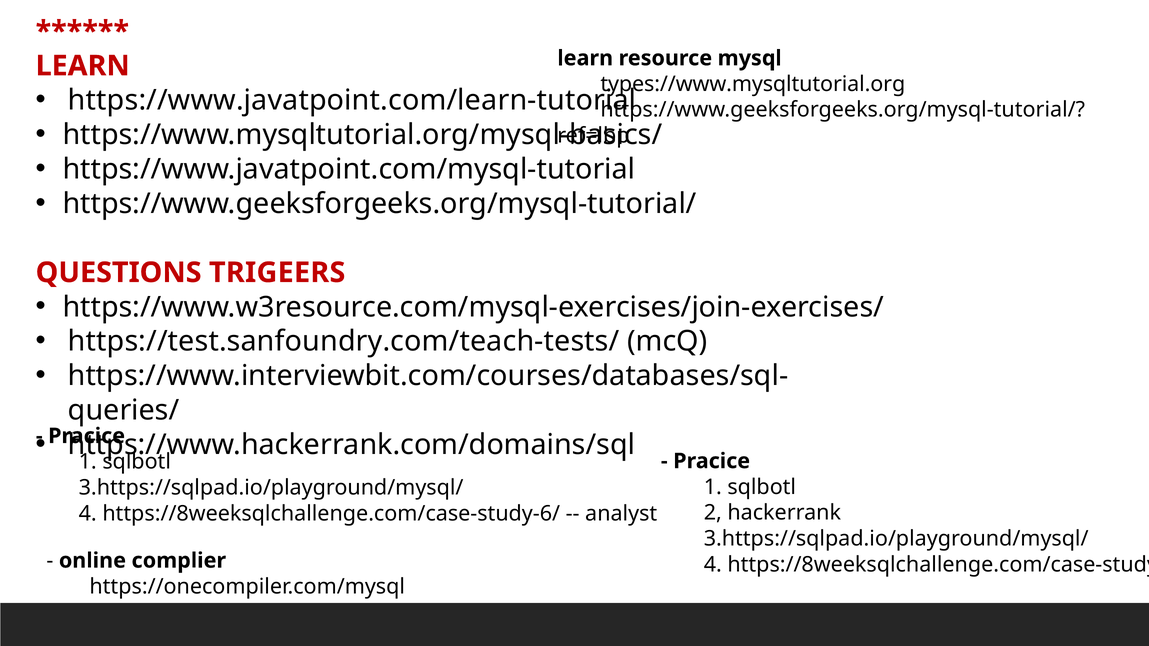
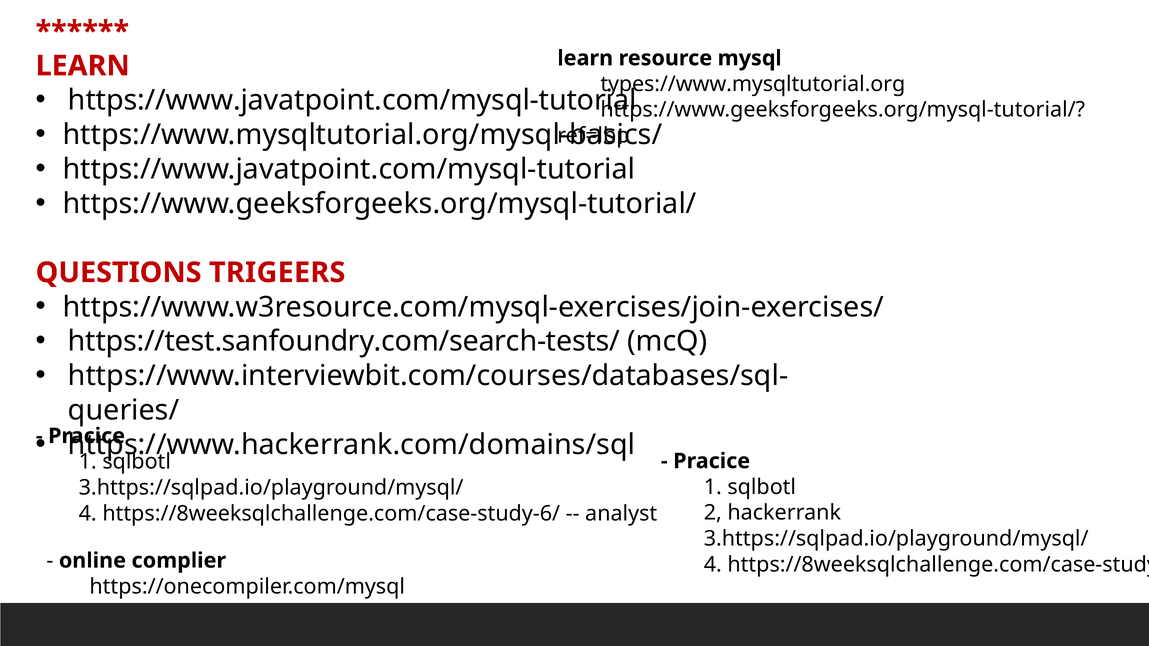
https://www.javatpoint.com/learn-tutorial at (352, 100): https://www.javatpoint.com/learn-tutorial -> https://www.javatpoint.com/mysql-tutorial
https://test.sanfoundry.com/teach-tests/: https://test.sanfoundry.com/teach-tests/ -> https://test.sanfoundry.com/search-tests/
